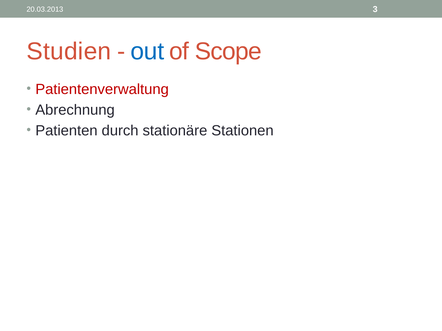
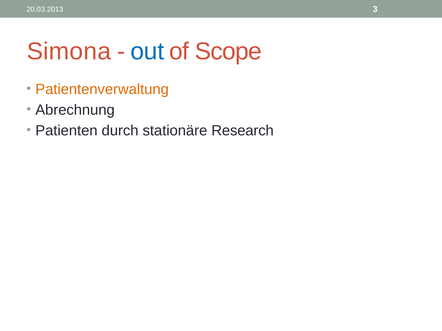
Studien: Studien -> Simona
Patientenverwaltung colour: red -> orange
Stationen: Stationen -> Research
